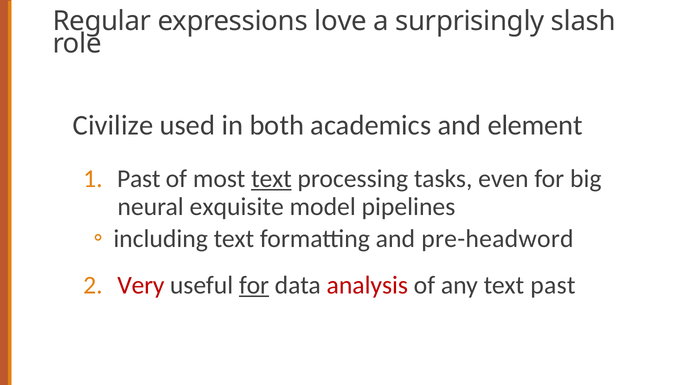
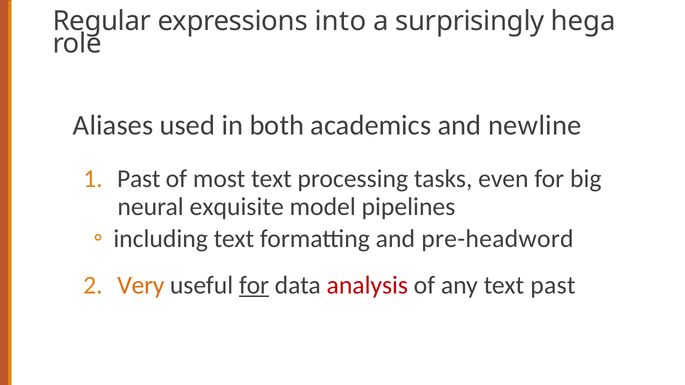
love: love -> into
slash: slash -> hega
Civilize: Civilize -> Aliases
element: element -> newline
text at (271, 179) underline: present -> none
Very colour: red -> orange
